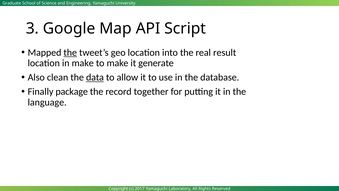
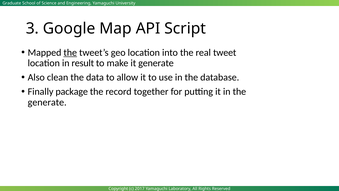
result: result -> tweet
in make: make -> result
data underline: present -> none
language at (47, 102): language -> generate
